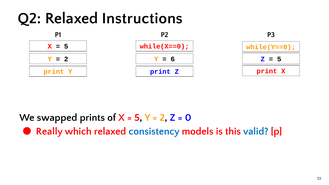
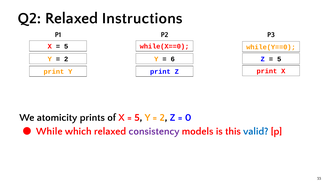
swapped: swapped -> atomicity
Really: Really -> While
consistency colour: blue -> purple
